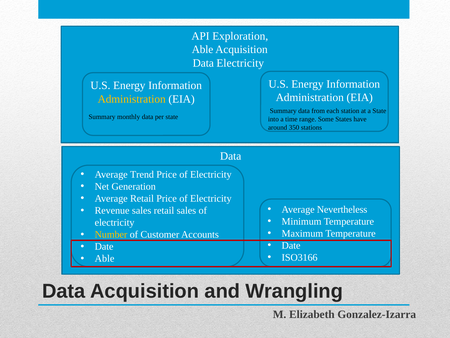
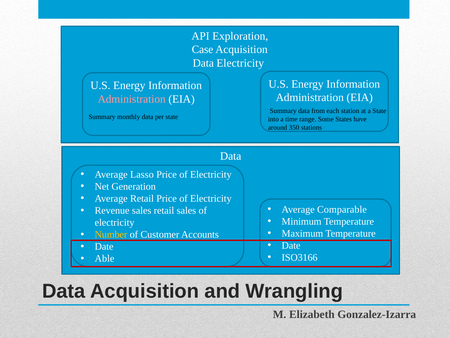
Able at (203, 49): Able -> Case
Administration at (132, 99) colour: yellow -> pink
Trend: Trend -> Lasso
Nevertheless: Nevertheless -> Comparable
